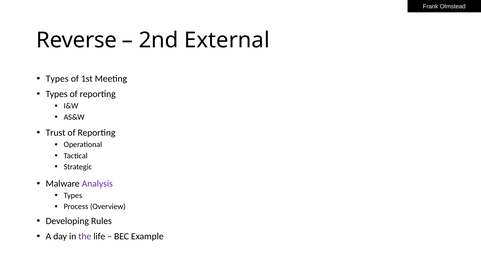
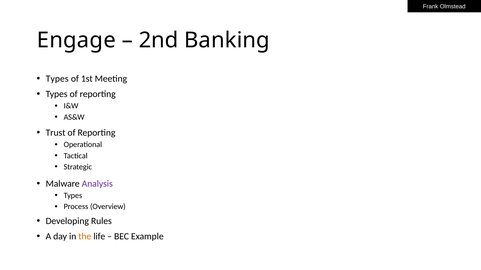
Reverse: Reverse -> Engage
External: External -> Banking
the colour: purple -> orange
